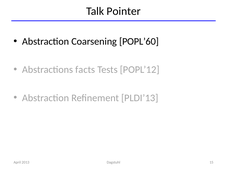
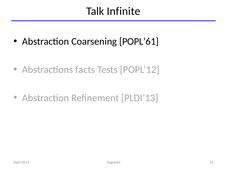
Pointer: Pointer -> Infinite
POPL’60: POPL’60 -> POPL’61
